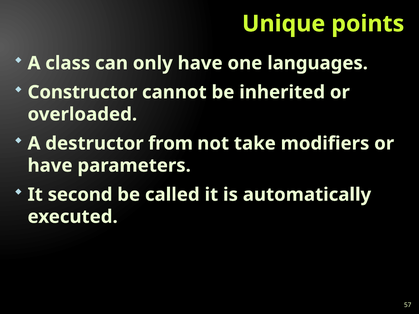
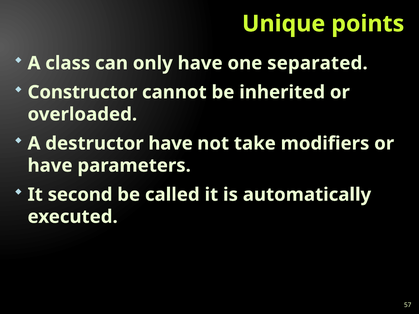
languages: languages -> separated
destructor from: from -> have
